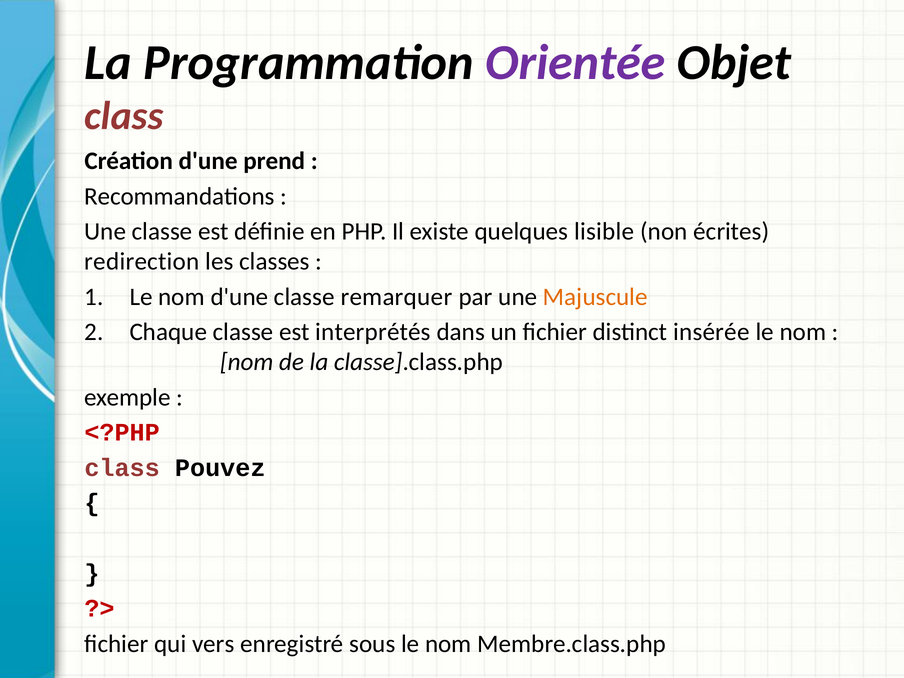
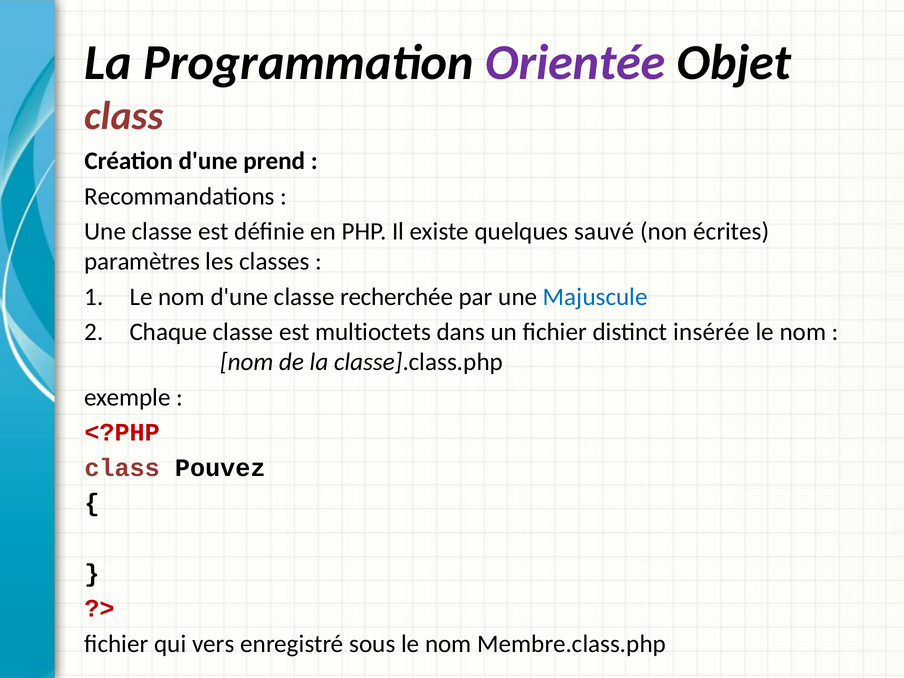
lisible: lisible -> sauvé
redirection: redirection -> paramètres
remarquer: remarquer -> recherchée
Majuscule colour: orange -> blue
interprétés: interprétés -> multioctets
